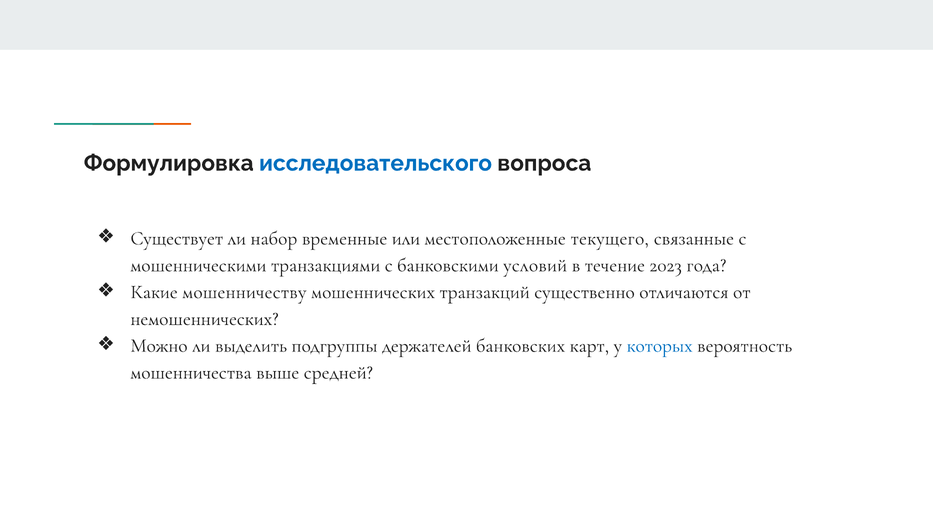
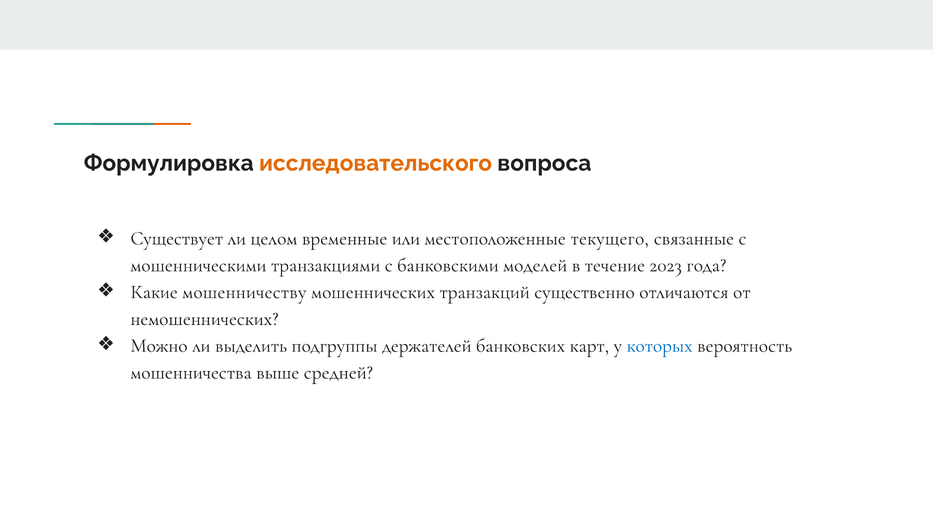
исследовательского colour: blue -> orange
набор: набор -> целом
условий: условий -> моделей
